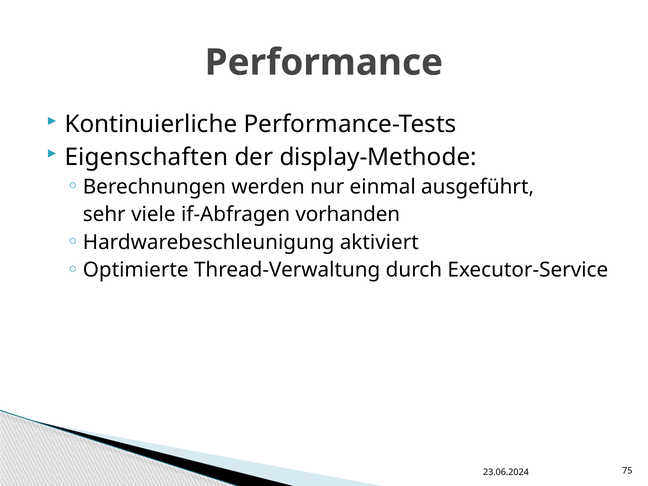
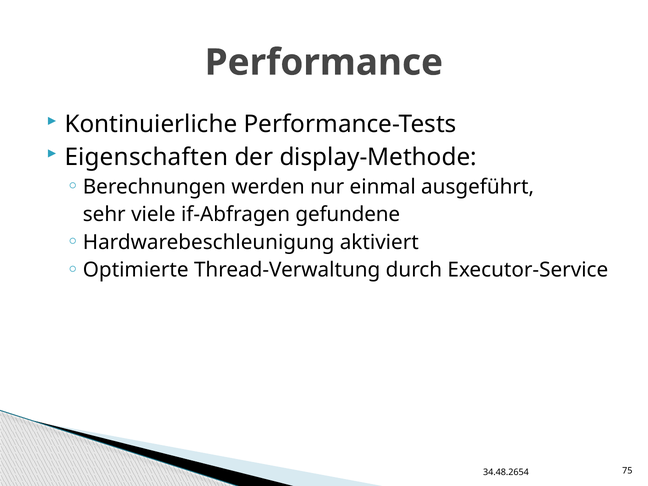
vorhanden: vorhanden -> gefundene
23.06.2024: 23.06.2024 -> 34.48.2654
